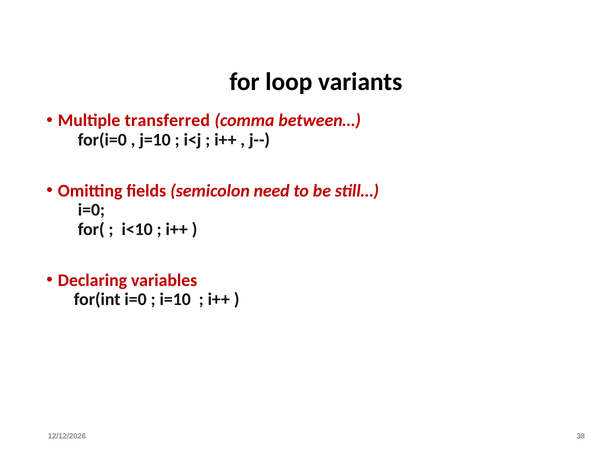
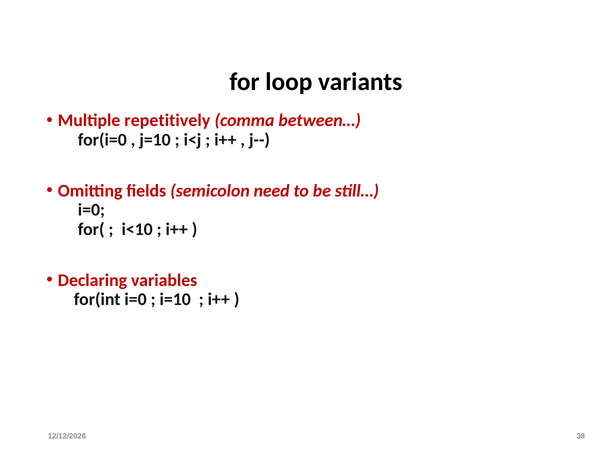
transferred: transferred -> repetitively
